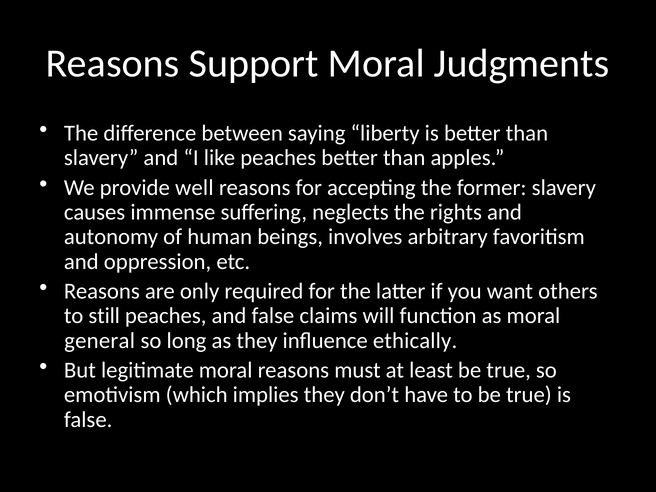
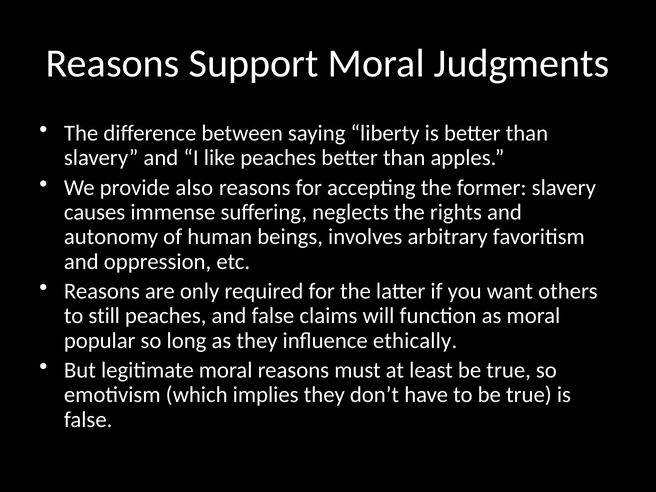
well: well -> also
general: general -> popular
